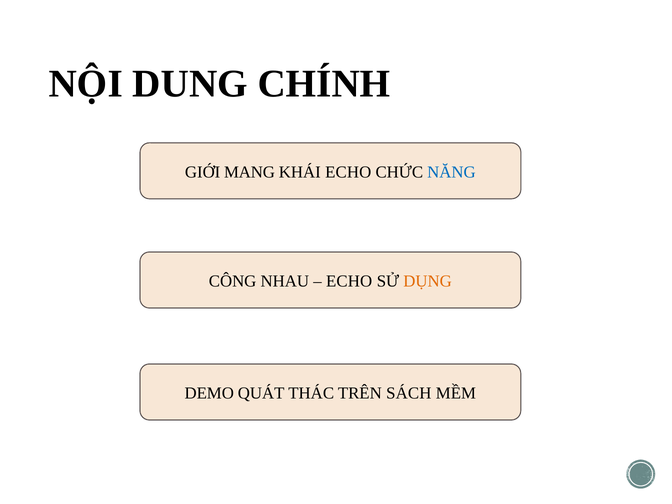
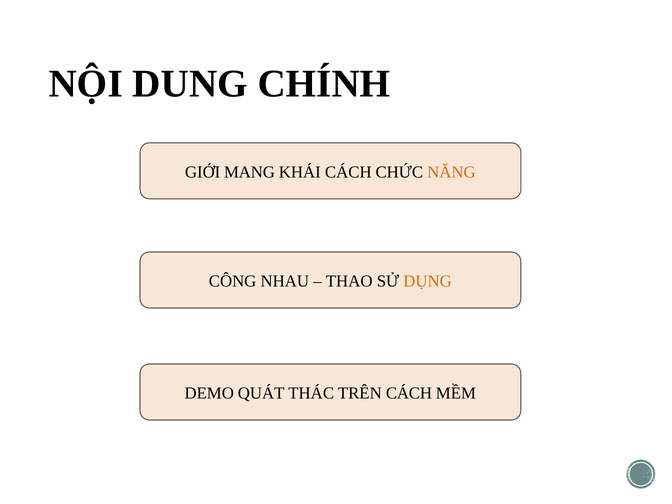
KHÁI ECHO: ECHO -> CÁCH
NĂNG colour: blue -> orange
ECHO at (349, 281): ECHO -> THAO
TRÊN SÁCH: SÁCH -> CÁCH
